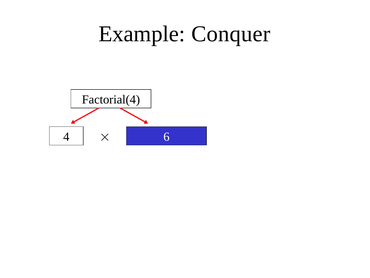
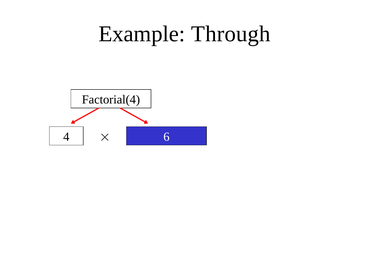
Conquer: Conquer -> Through
